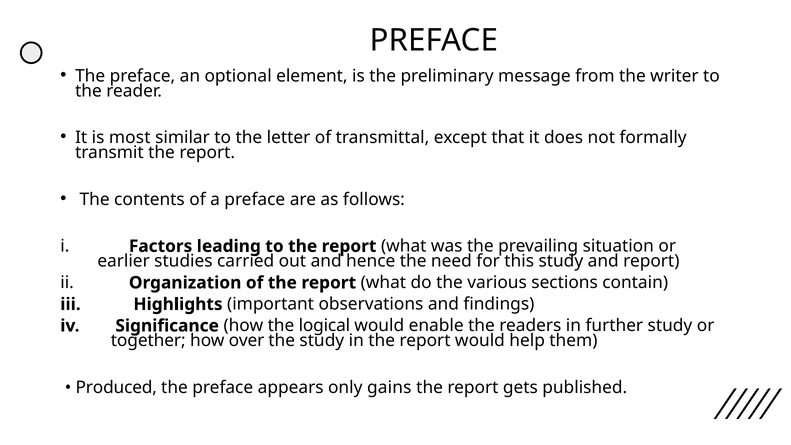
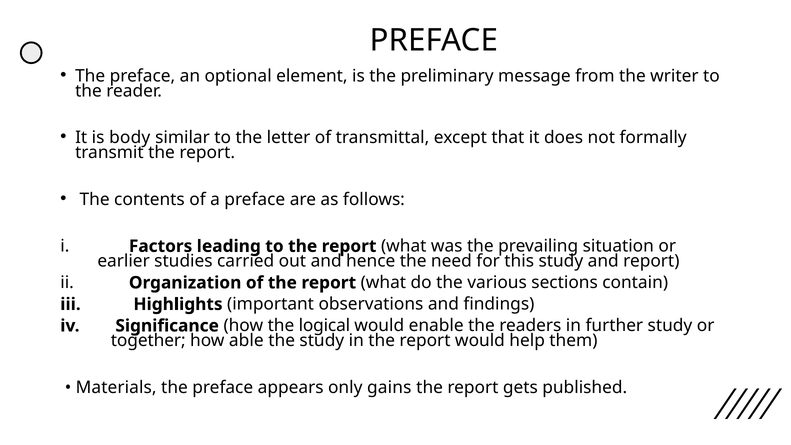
most: most -> body
over: over -> able
Produced: Produced -> Materials
